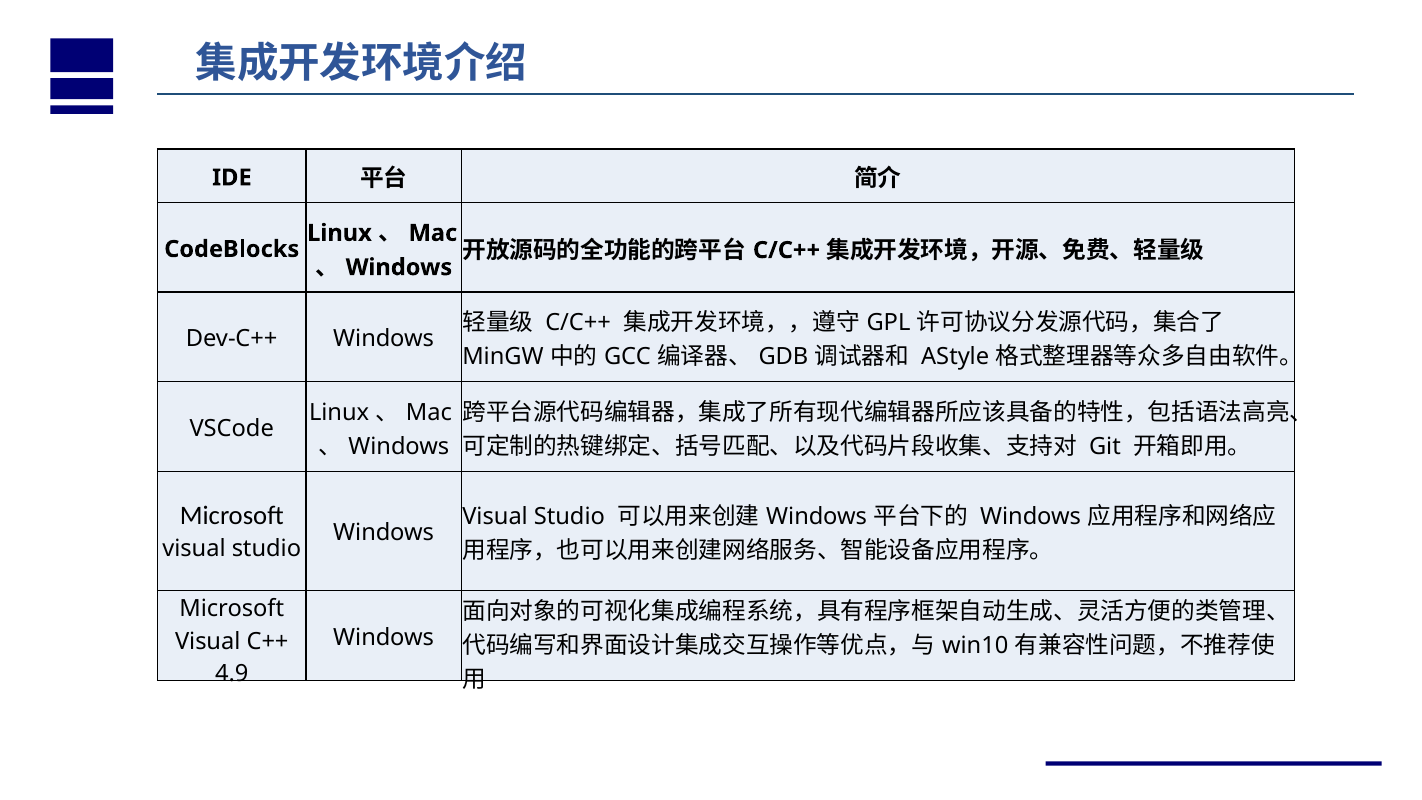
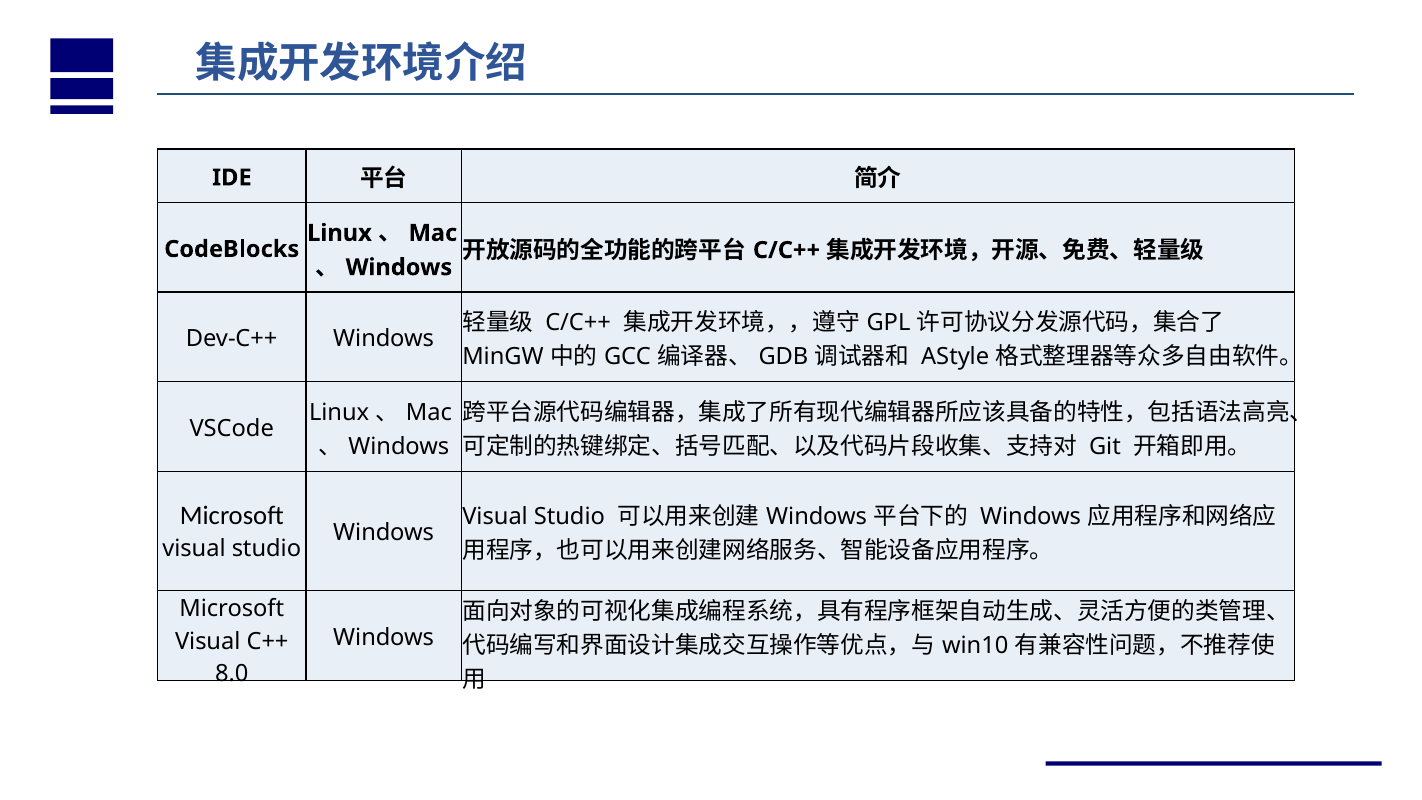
4.9: 4.9 -> 8.0
